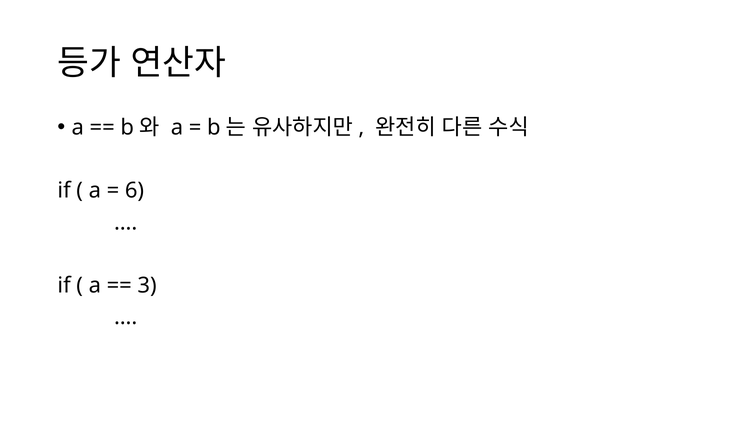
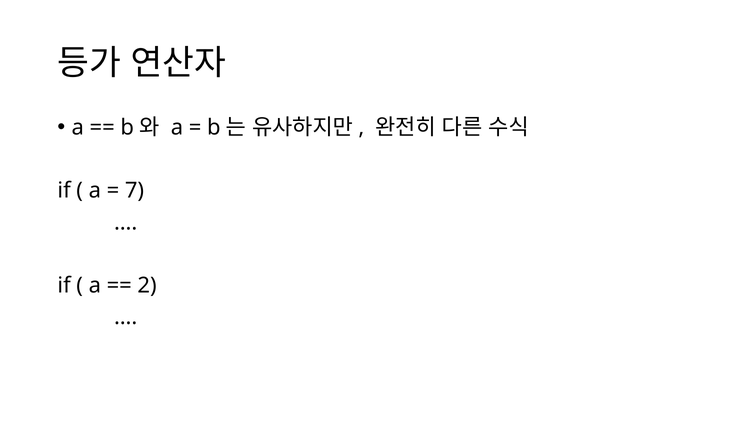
6: 6 -> 7
3: 3 -> 2
